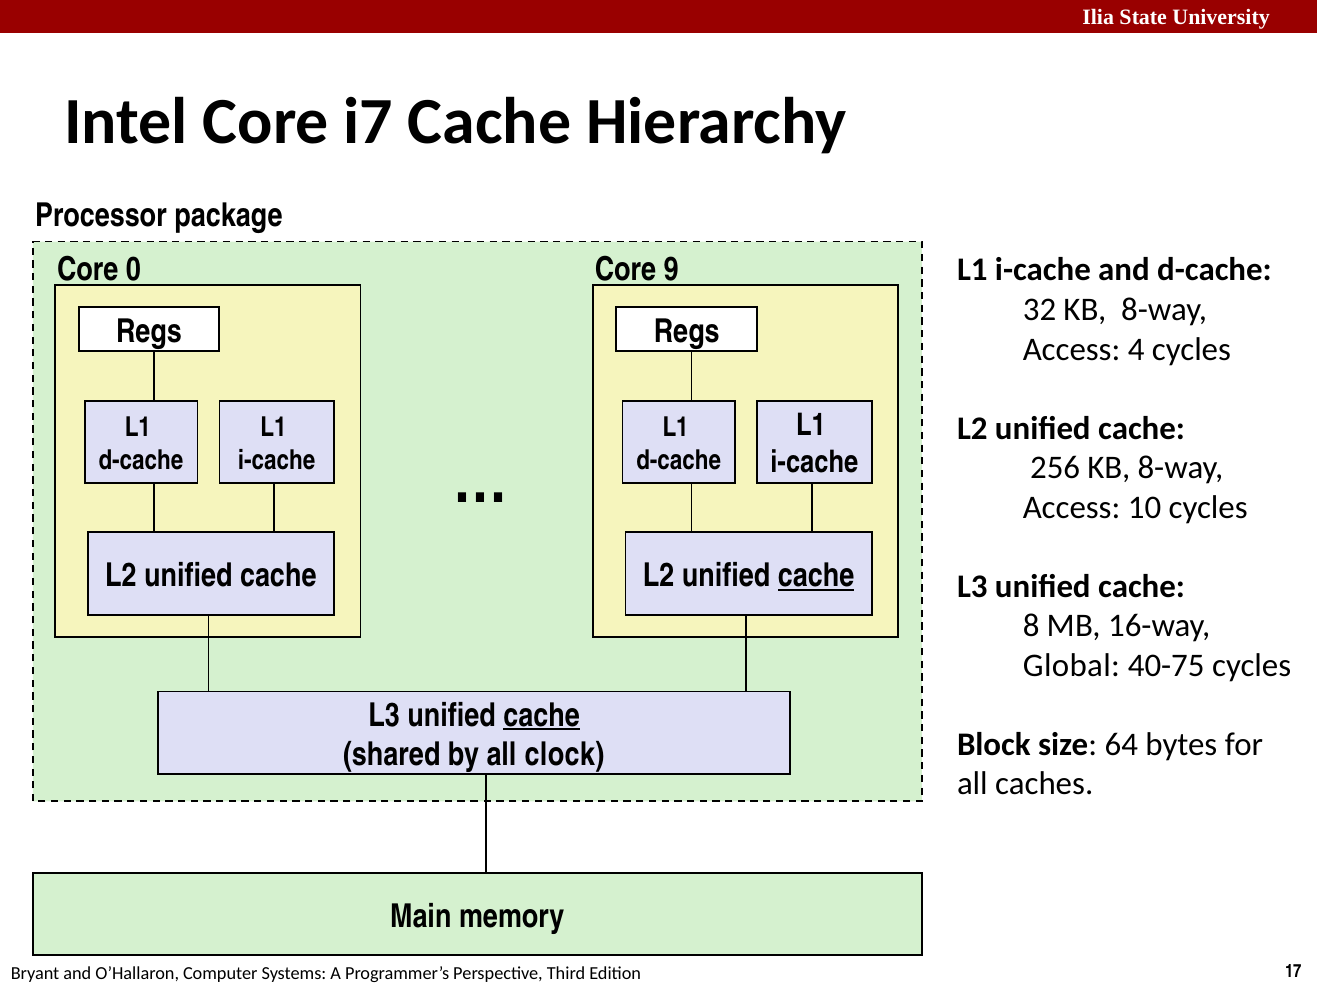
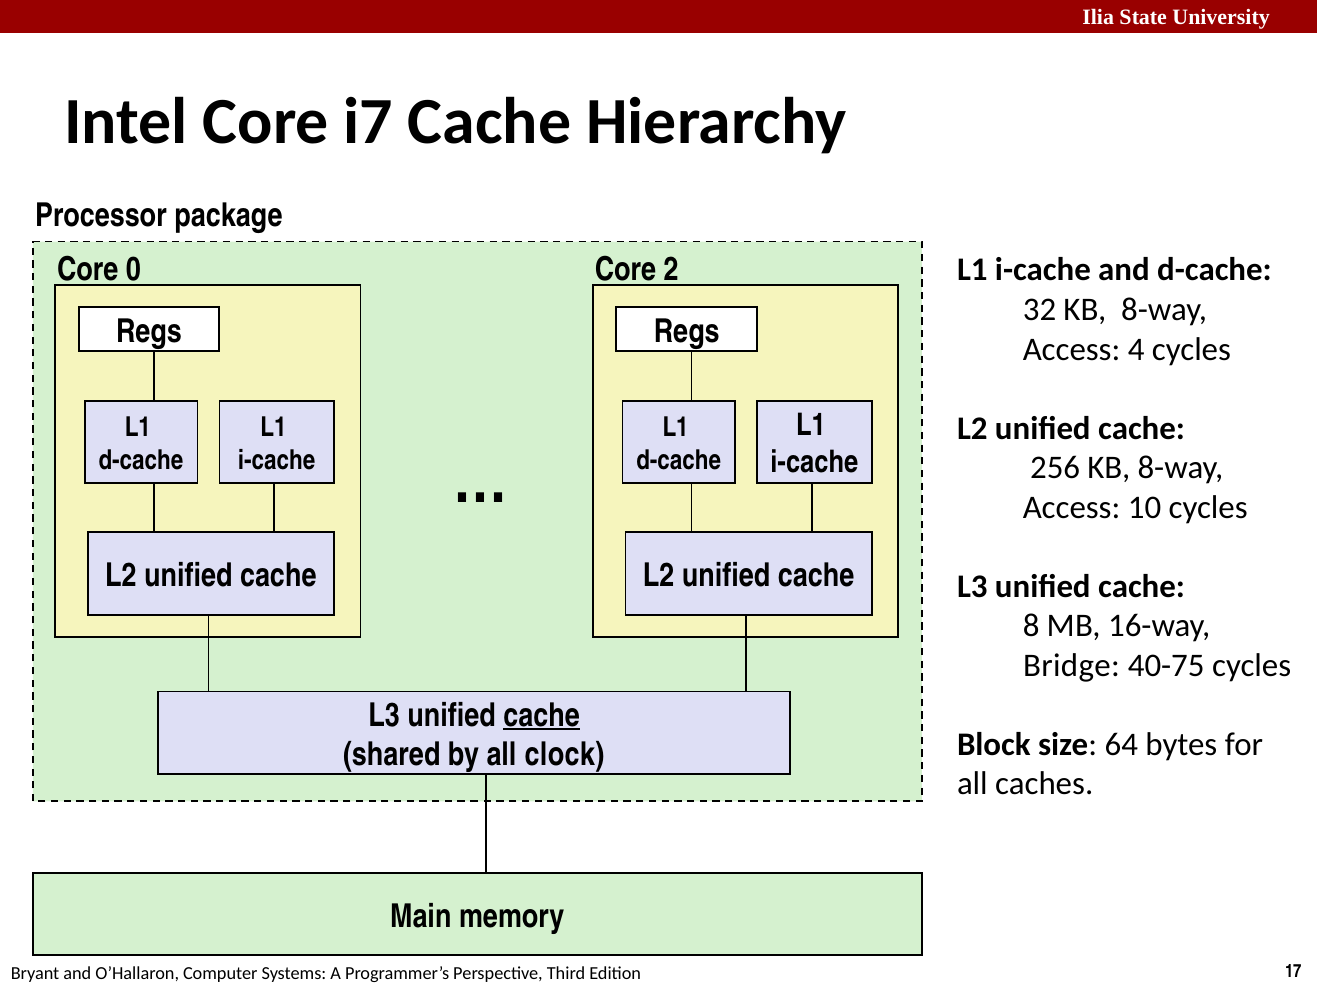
9: 9 -> 2
cache at (816, 576) underline: present -> none
Global: Global -> Bridge
